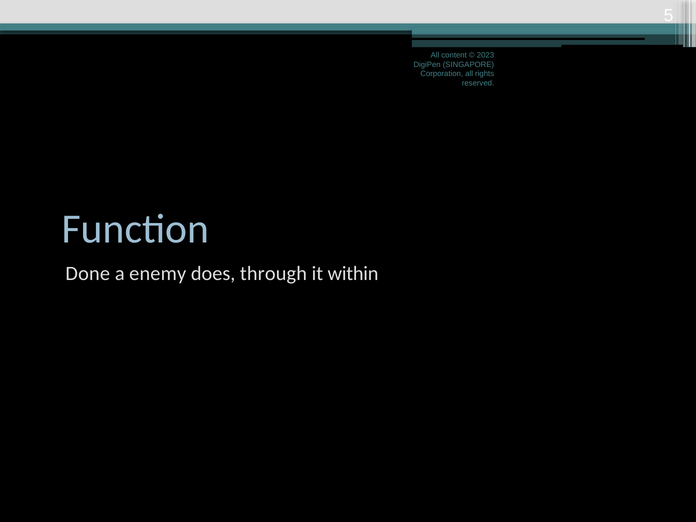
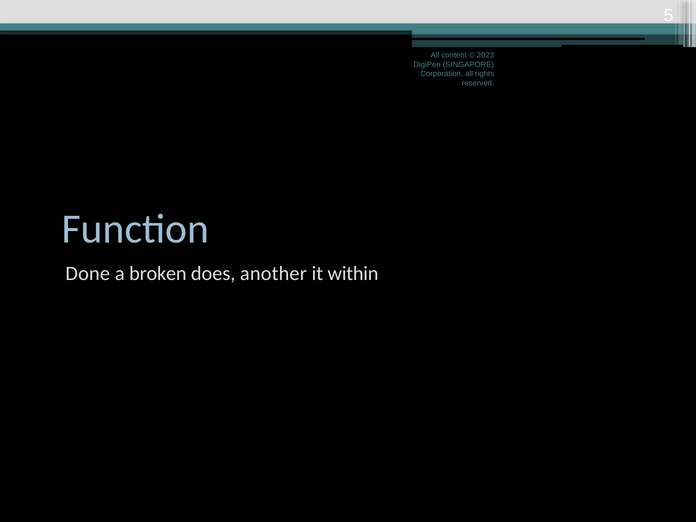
enemy: enemy -> broken
through: through -> another
